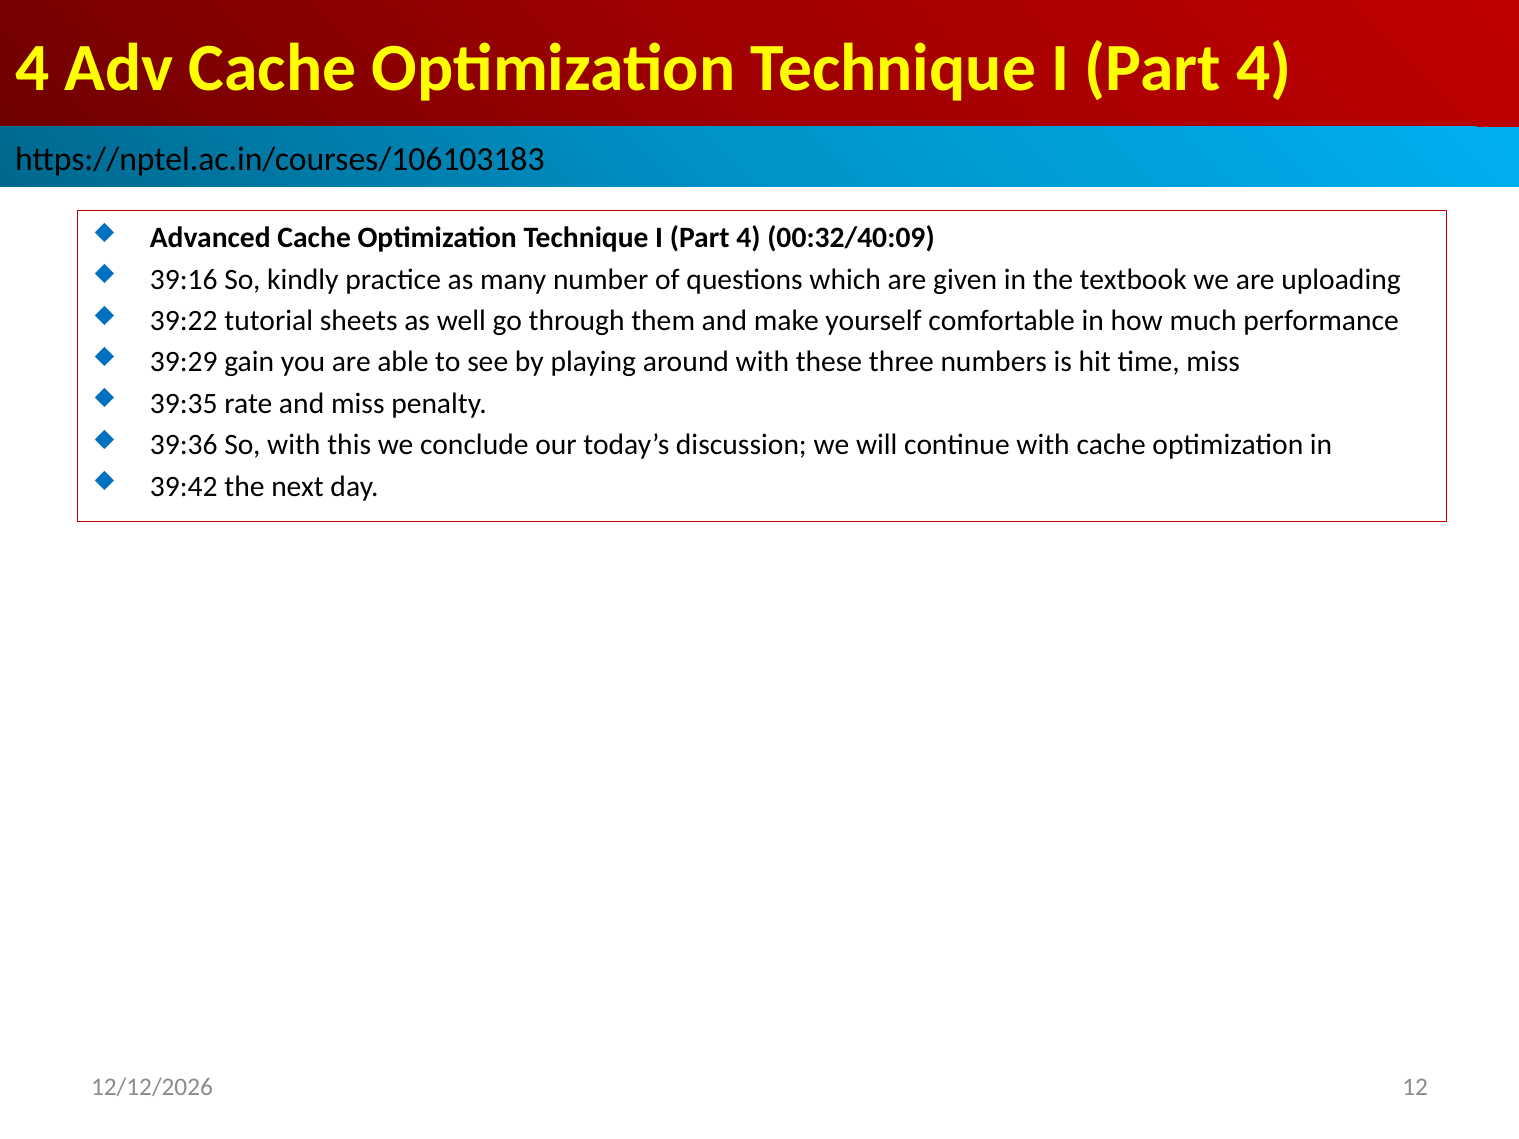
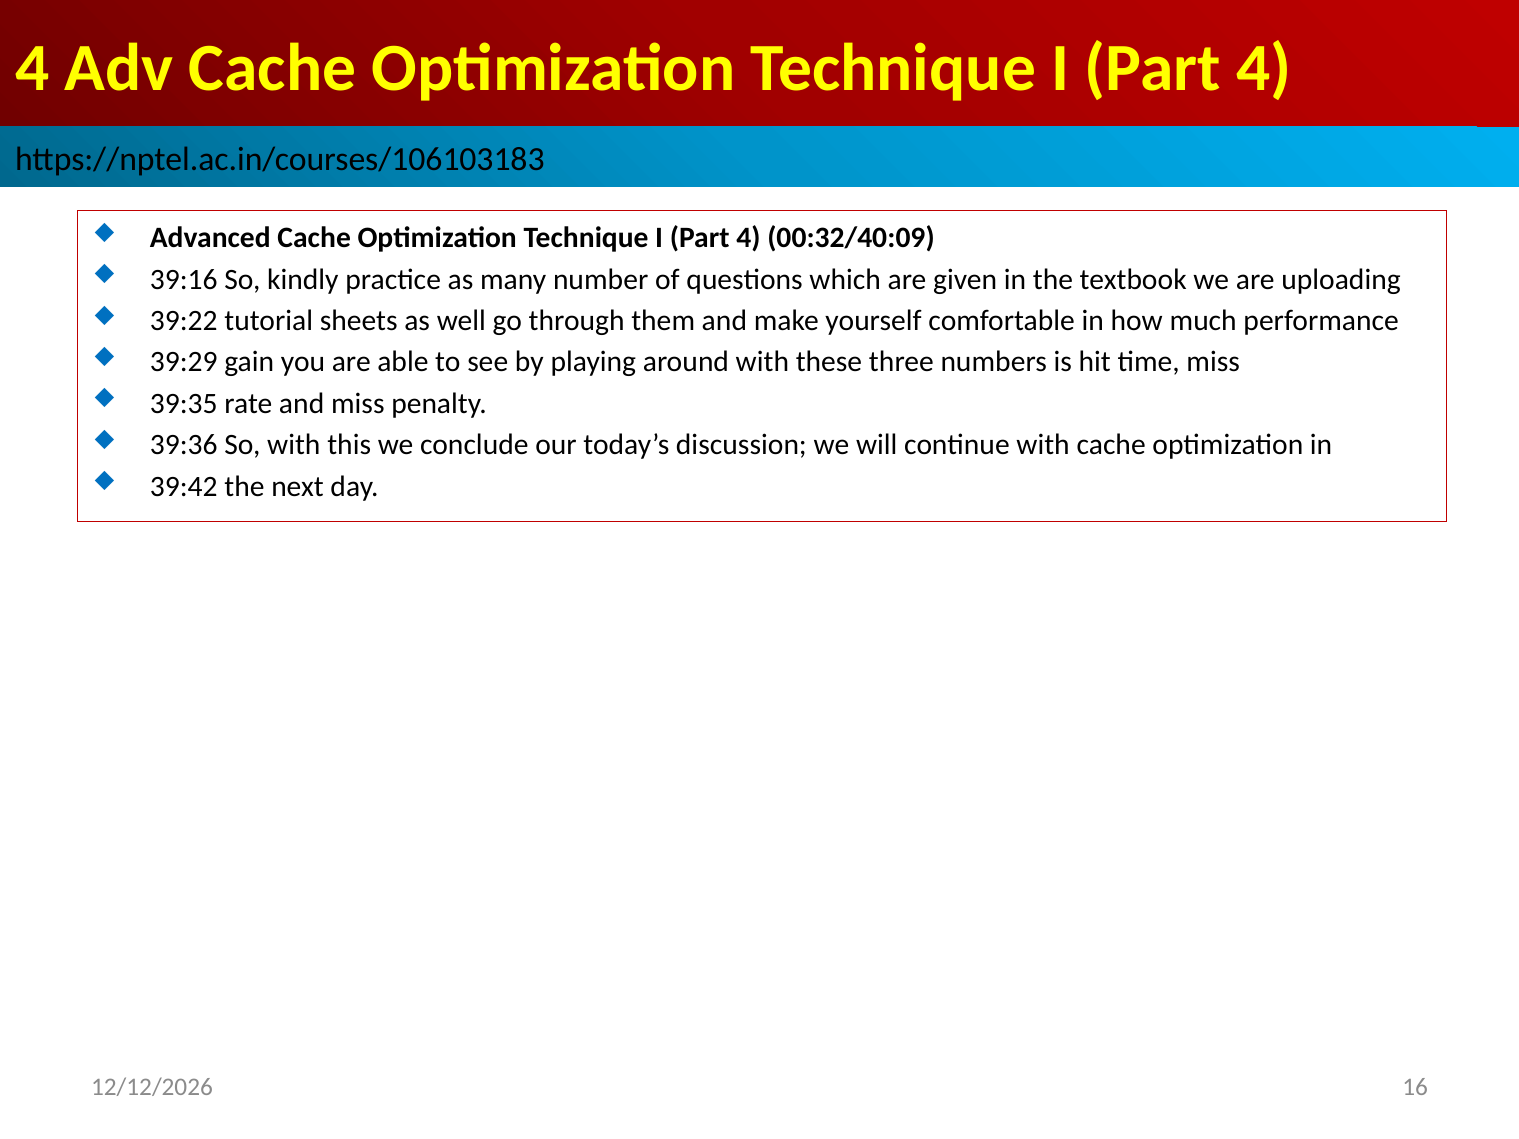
12: 12 -> 16
